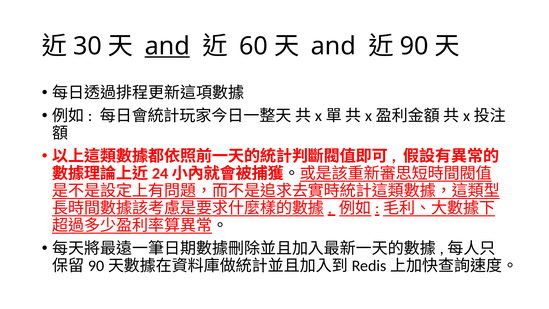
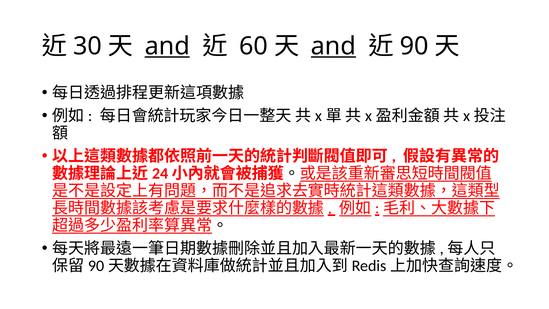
and at (333, 46) underline: none -> present
